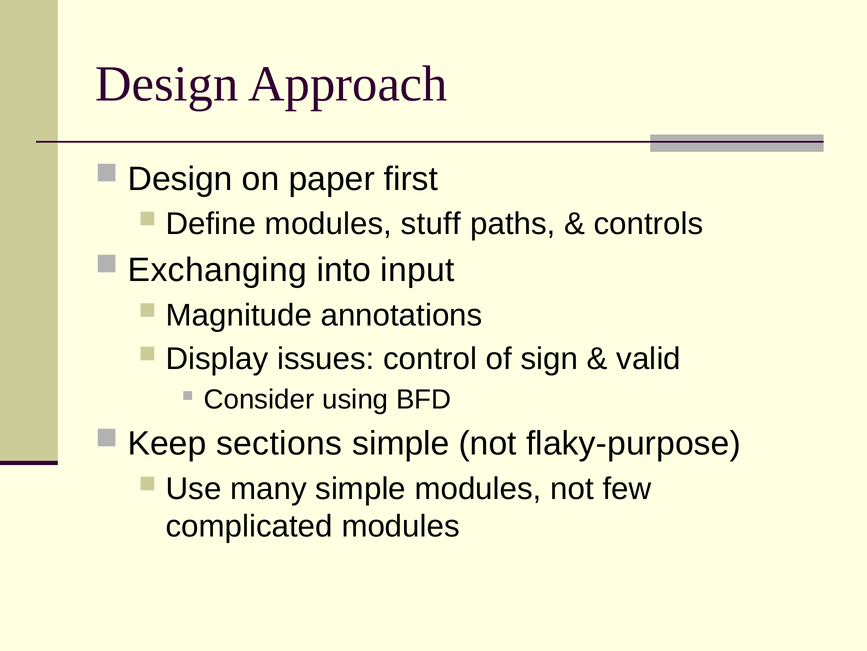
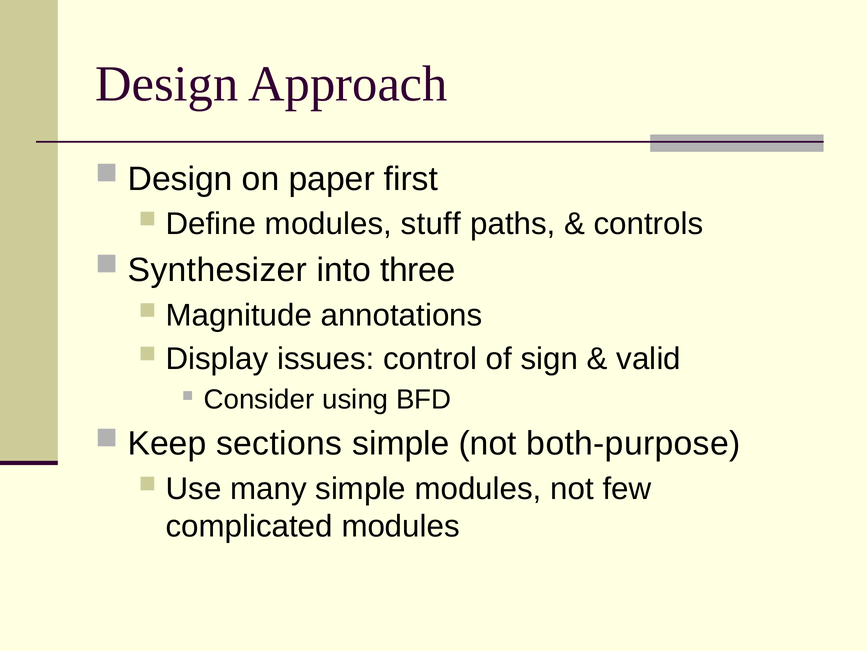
Exchanging: Exchanging -> Synthesizer
input: input -> three
flaky-purpose: flaky-purpose -> both-purpose
